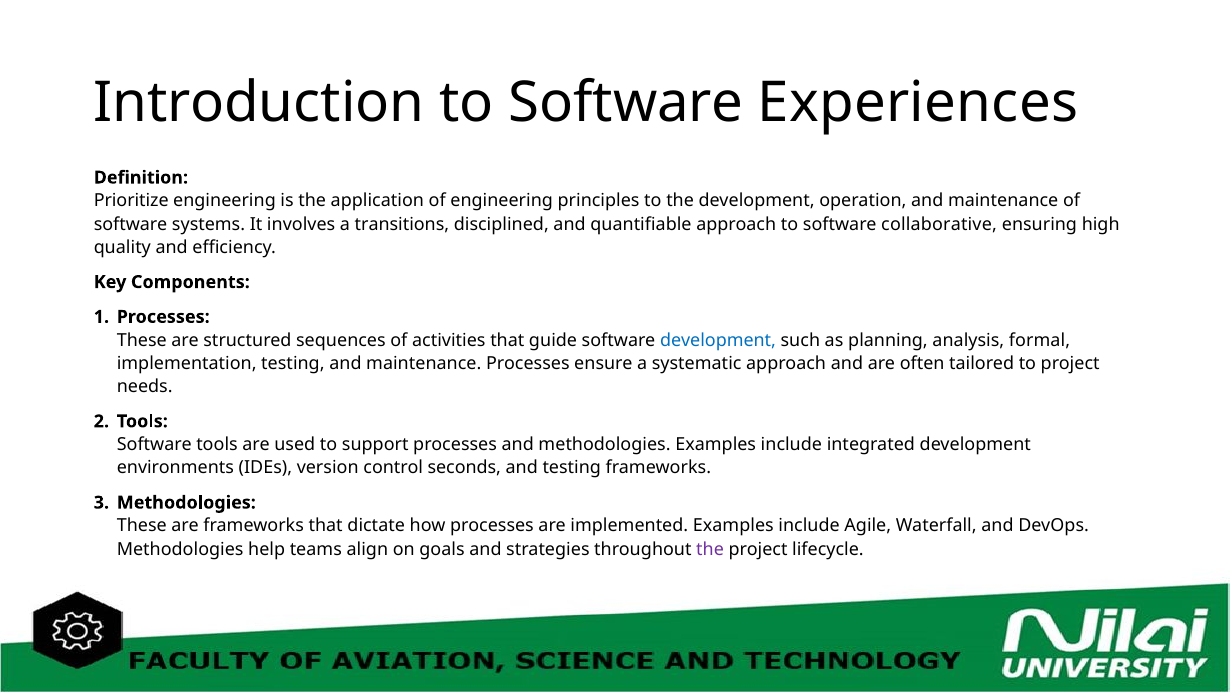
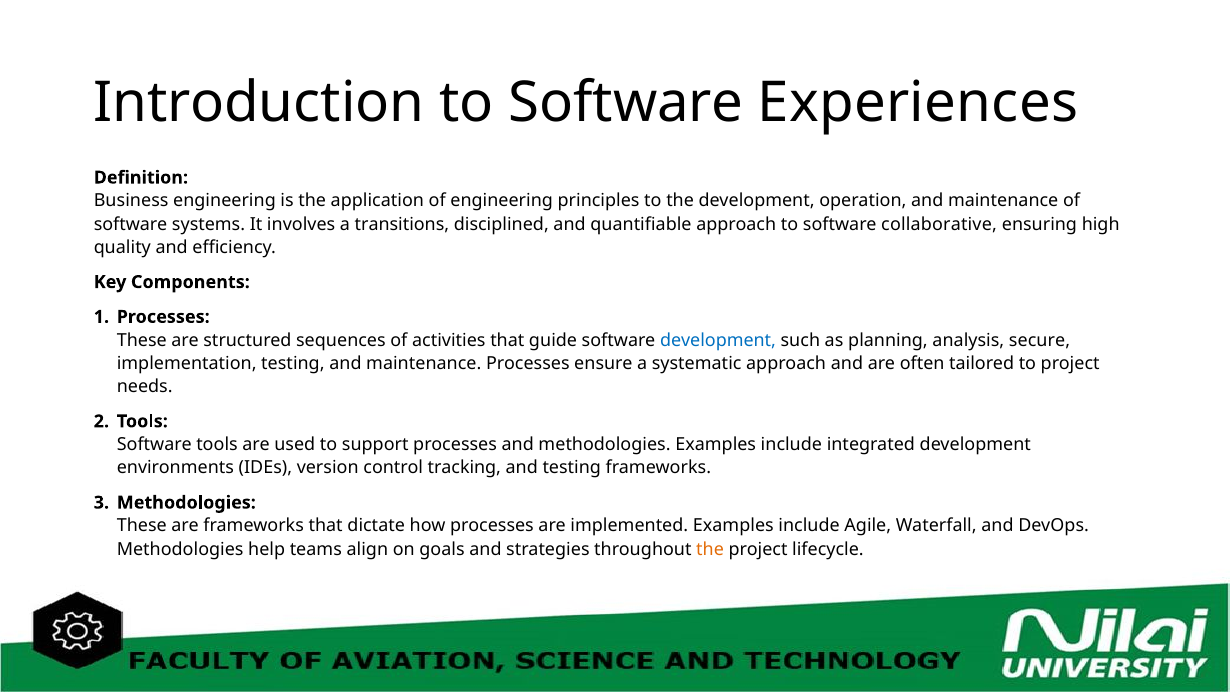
Prioritize: Prioritize -> Business
formal: formal -> secure
seconds: seconds -> tracking
the at (710, 549) colour: purple -> orange
